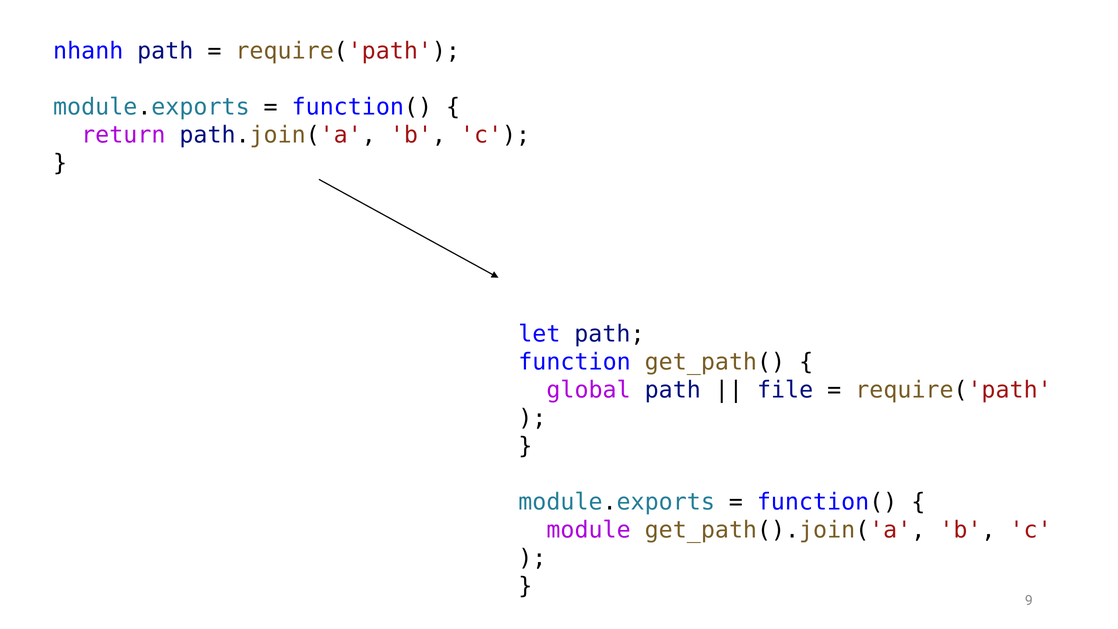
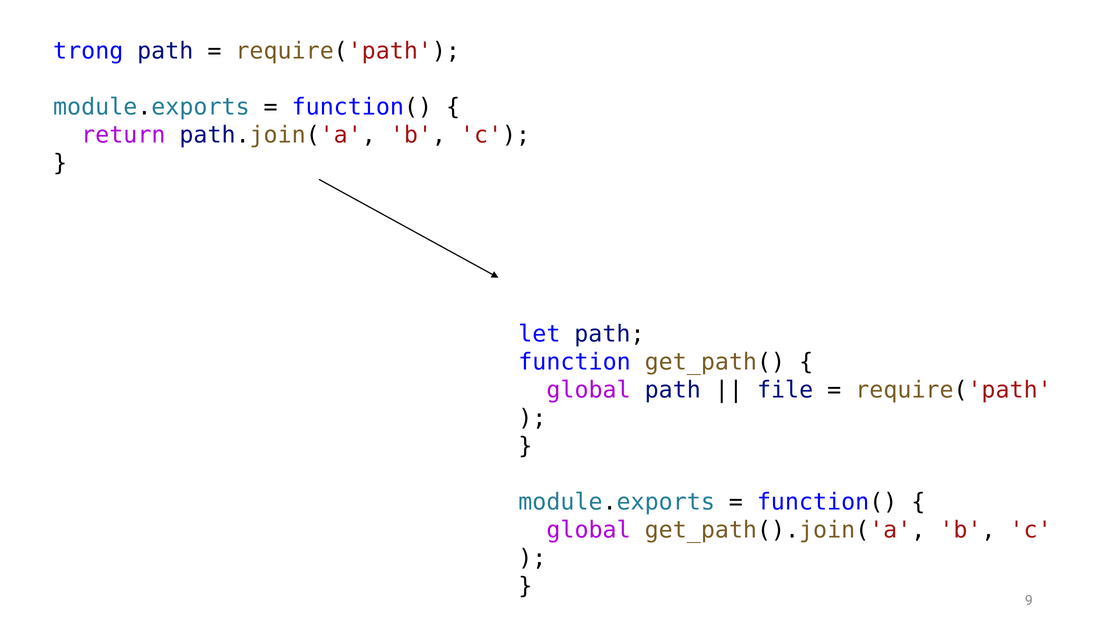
nhanh: nhanh -> trong
module at (589, 530): module -> global
